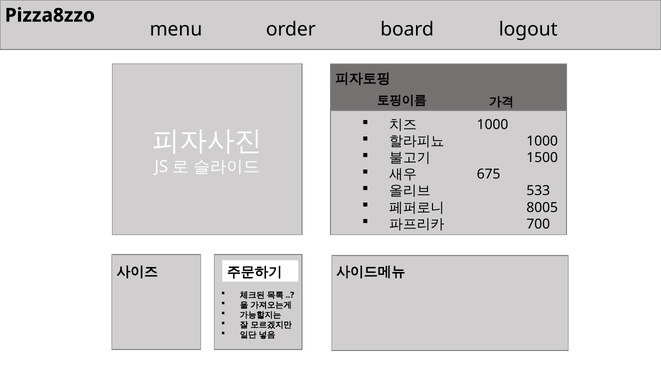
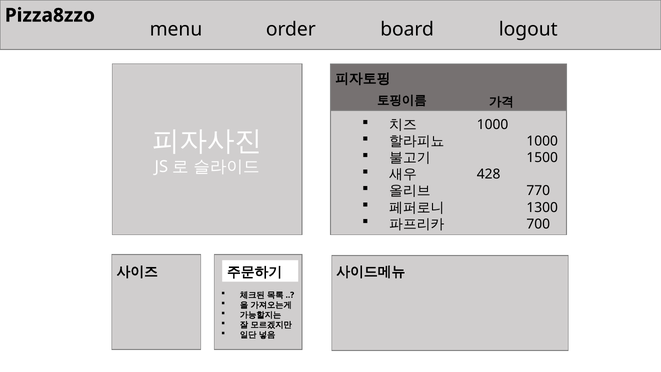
675: 675 -> 428
533: 533 -> 770
8005: 8005 -> 1300
